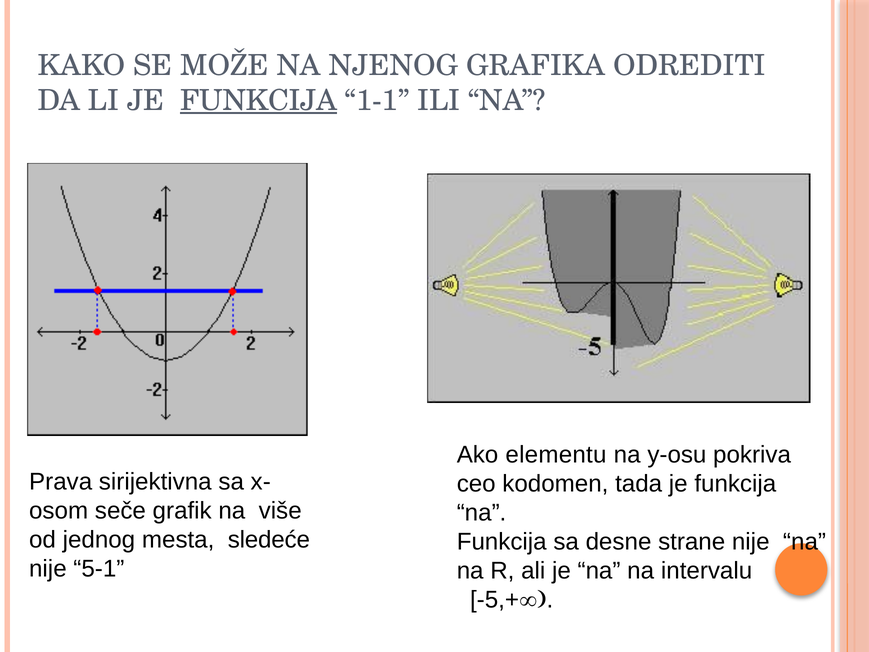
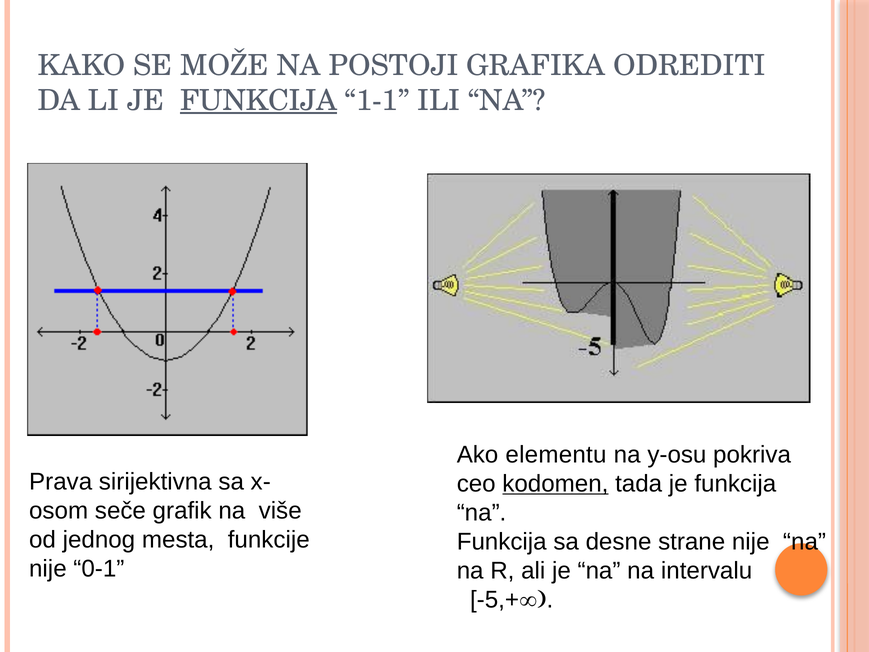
NJENOG: NJENOG -> POSTOJI
kodomen underline: none -> present
sledeće: sledeće -> funkcije
5-1: 5-1 -> 0-1
